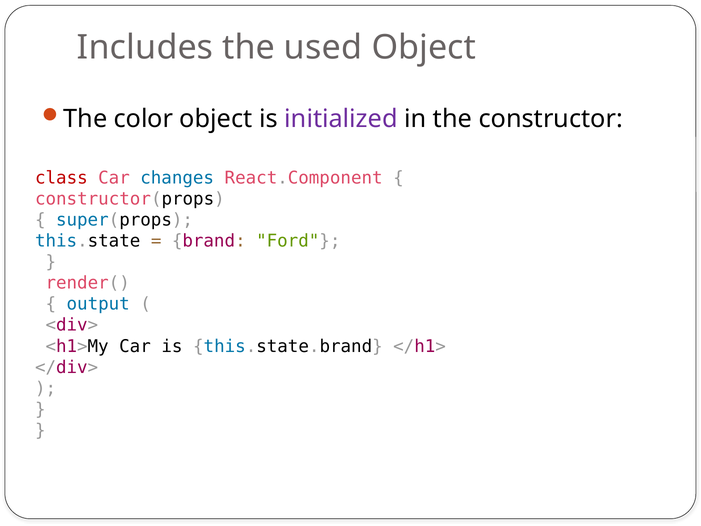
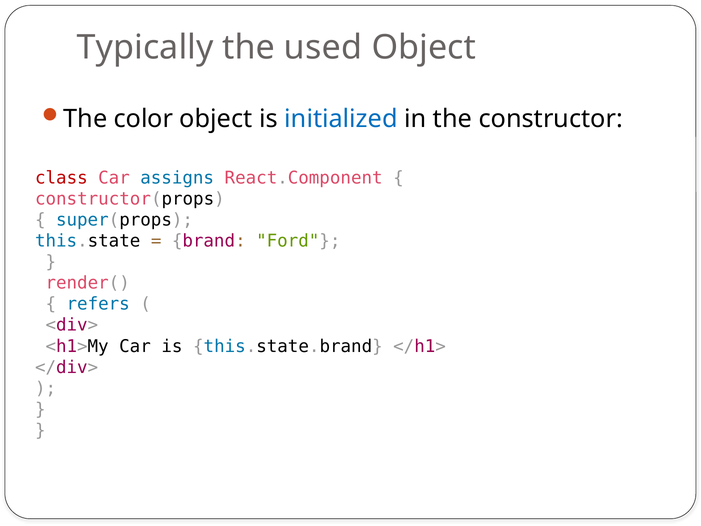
Includes: Includes -> Typically
initialized colour: purple -> blue
changes: changes -> assigns
output: output -> refers
